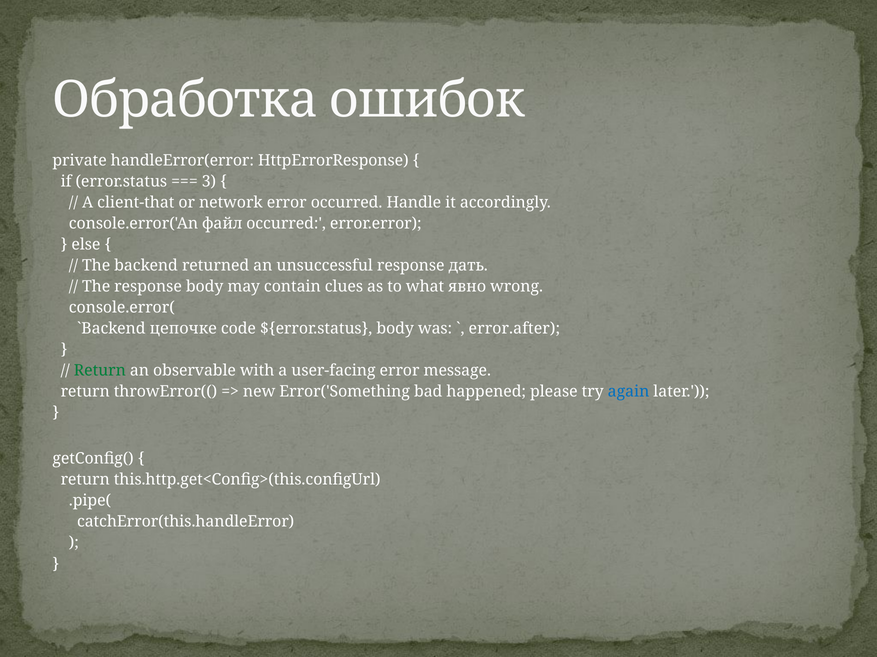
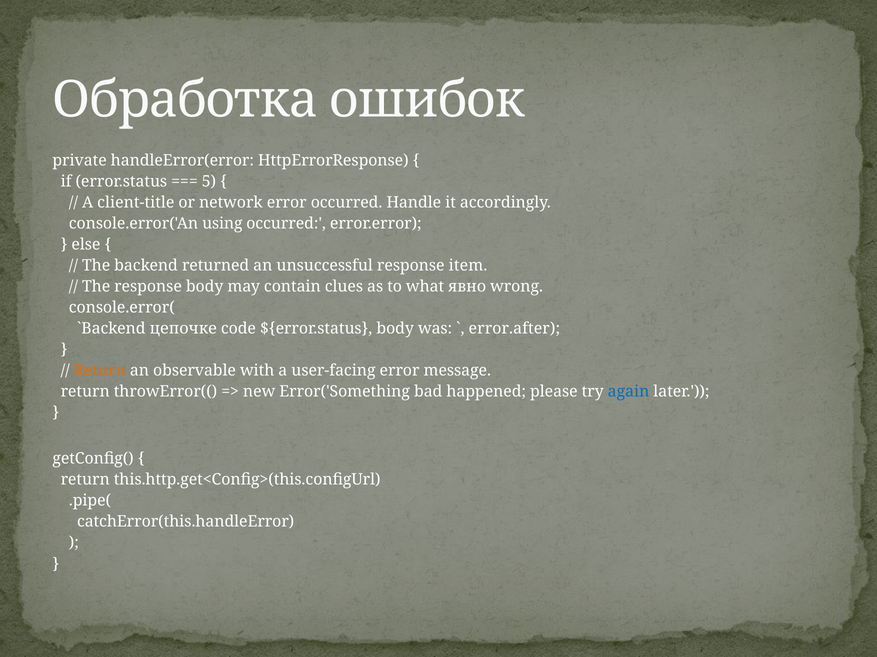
3: 3 -> 5
client-that: client-that -> client-title
файл: файл -> using
дать: дать -> item
Return at (100, 371) colour: green -> orange
